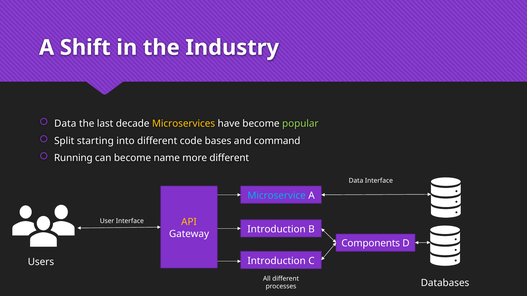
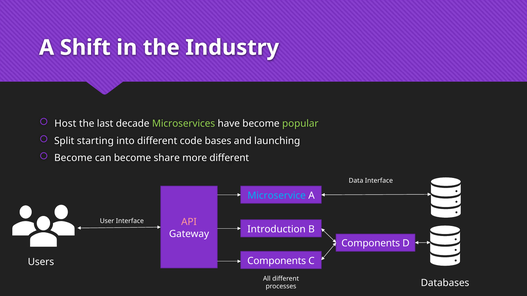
Data at (65, 124): Data -> Host
Microservices colour: yellow -> light green
command: command -> launching
Running at (73, 158): Running -> Become
name: name -> share
API colour: yellow -> pink
Introduction at (277, 261): Introduction -> Components
